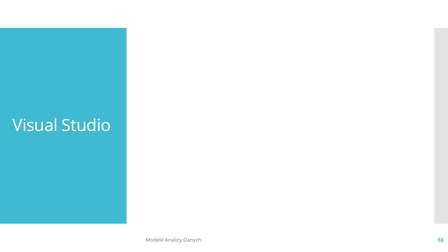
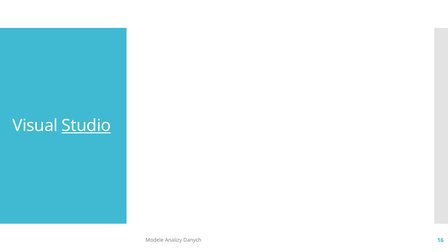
Studio underline: none -> present
